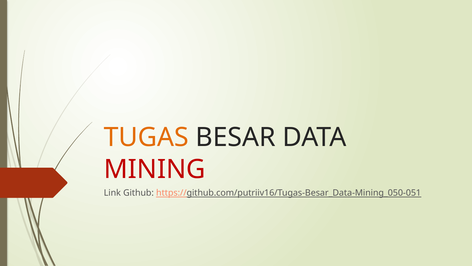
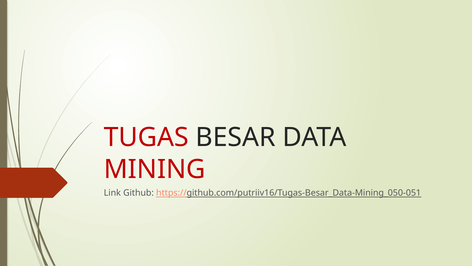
TUGAS colour: orange -> red
